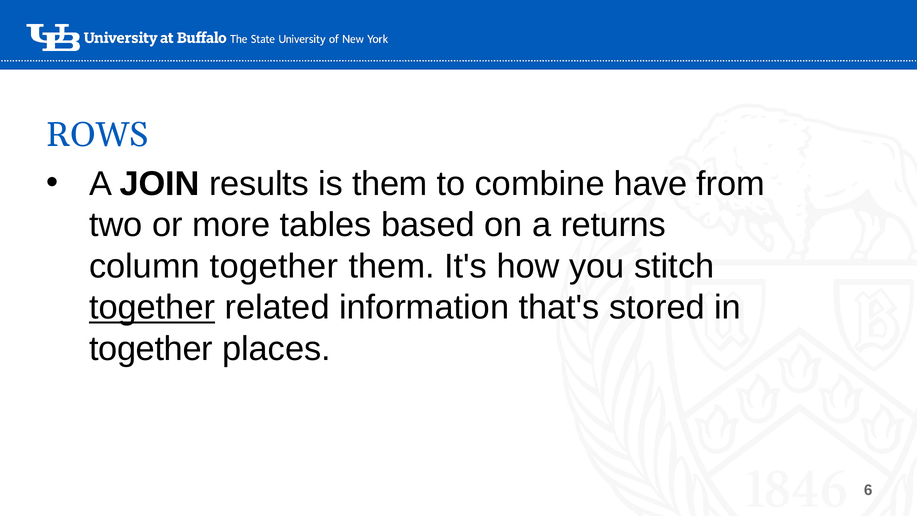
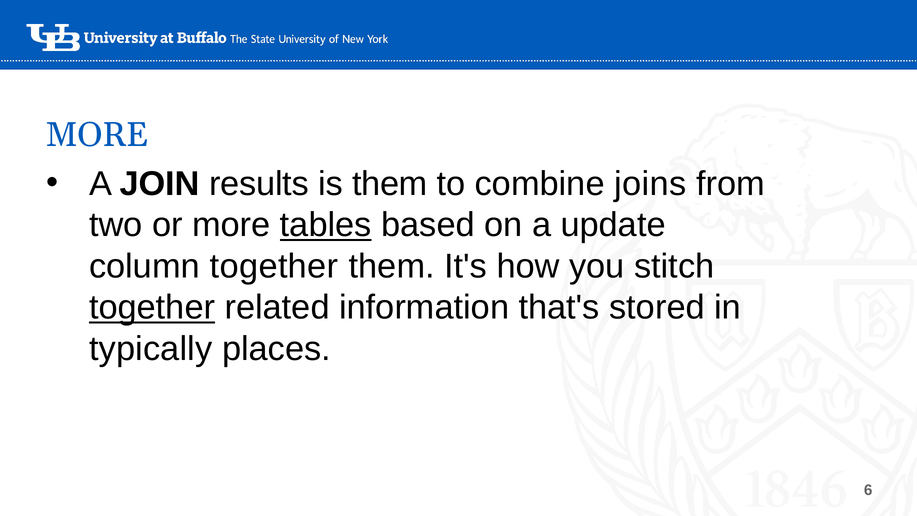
ROWS at (97, 135): ROWS -> MORE
have: have -> joins
tables underline: none -> present
returns: returns -> update
together at (151, 349): together -> typically
